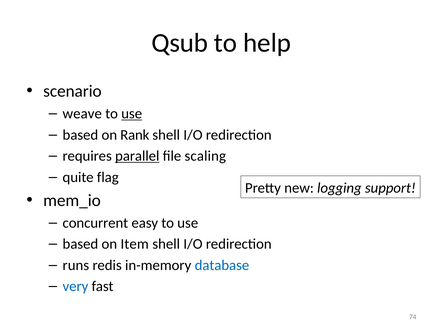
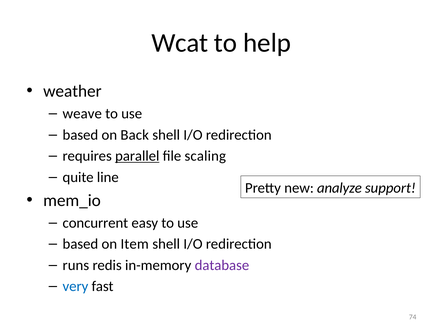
Qsub: Qsub -> Wcat
scenario: scenario -> weather
use at (132, 114) underline: present -> none
Rank: Rank -> Back
flag: flag -> line
logging: logging -> analyze
database colour: blue -> purple
